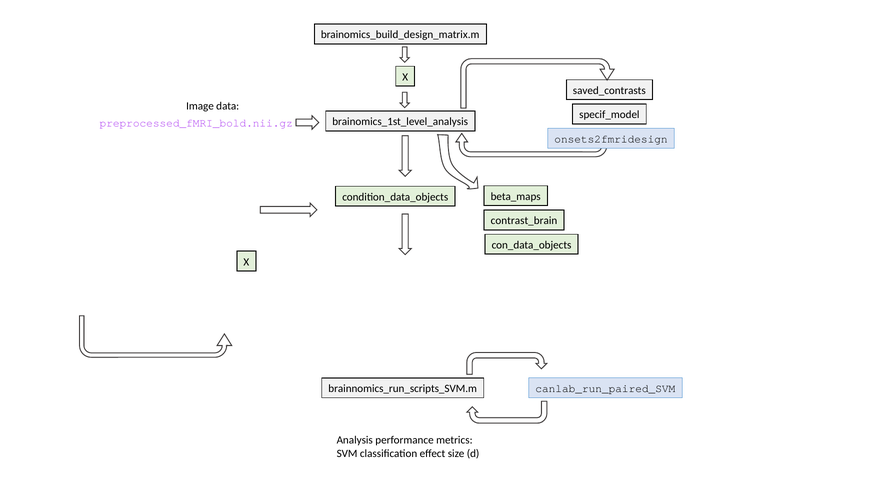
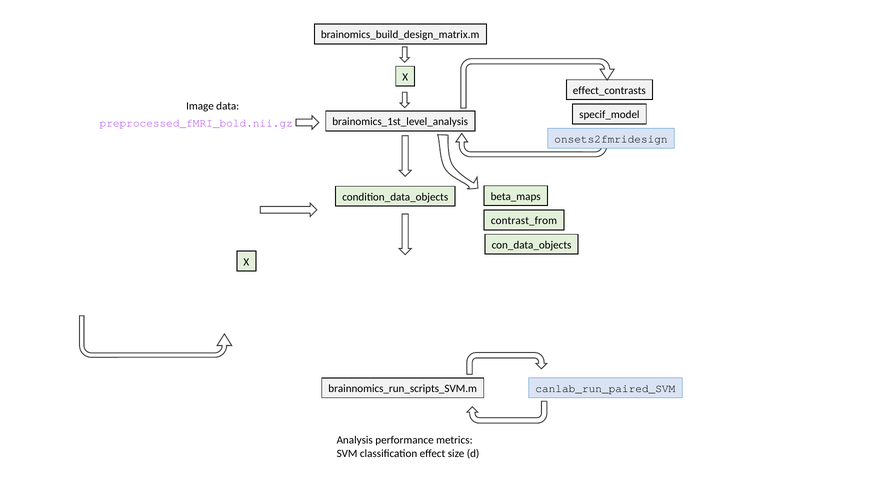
saved_contrasts: saved_contrasts -> effect_contrasts
contrast_brain: contrast_brain -> contrast_from
